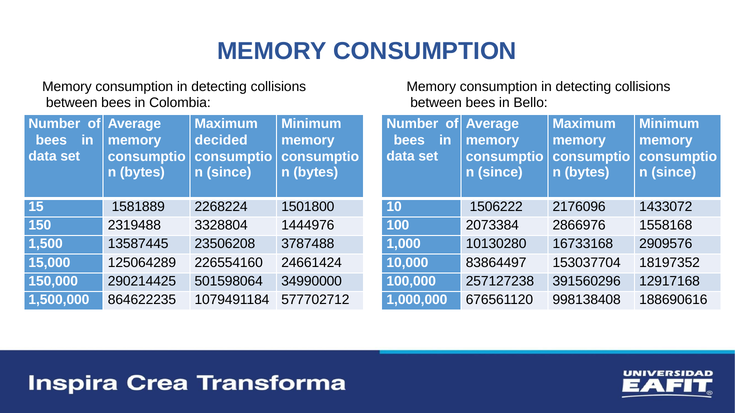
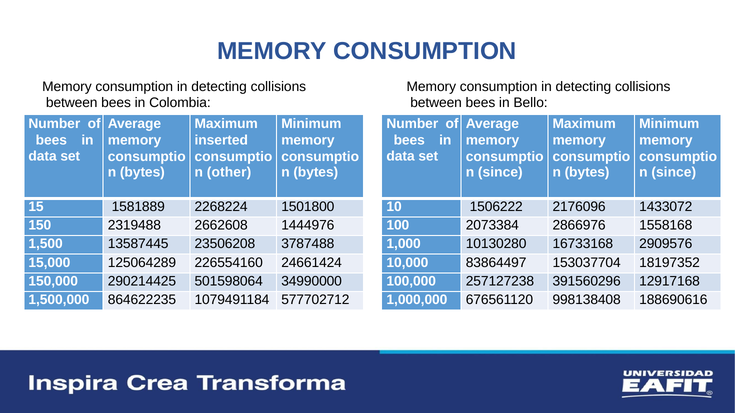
decided: decided -> inserted
since at (229, 173): since -> other
3328804: 3328804 -> 2662608
